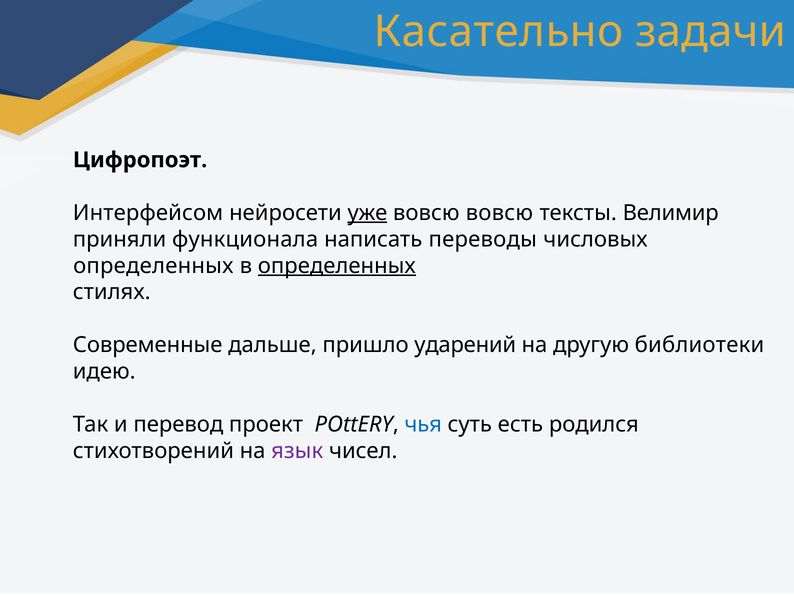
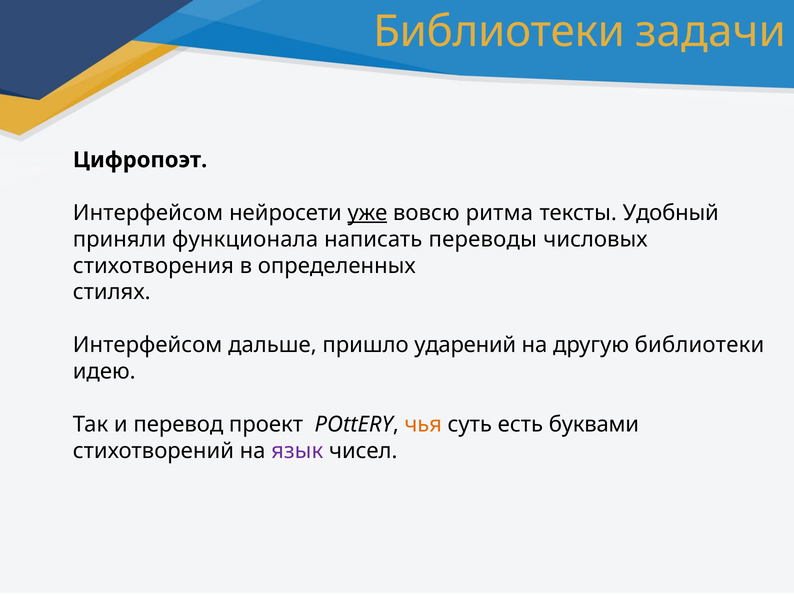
Касательно at (499, 32): Касательно -> Библиотеки
вовсю вовсю: вовсю -> ритма
Велимир: Велимир -> Удобный
определенных at (153, 266): определенных -> стихотворения
определенных at (337, 266) underline: present -> none
Современные at (148, 345): Современные -> Интерфейсом
чья colour: blue -> orange
родился: родился -> буквами
